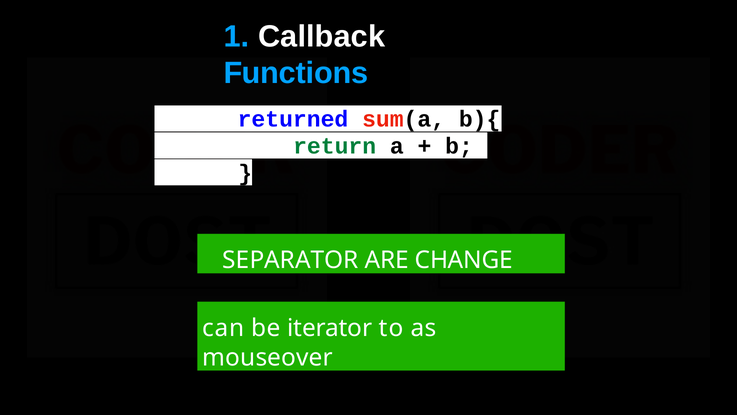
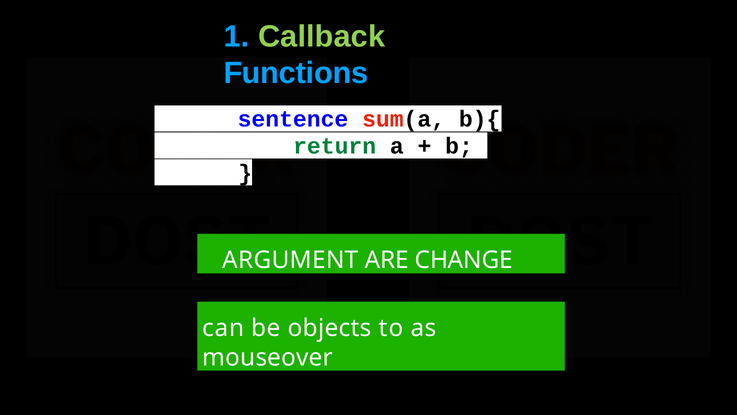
Callback colour: white -> light green
returned: returned -> sentence
SEPARATOR: SEPARATOR -> ARGUMENT
iterator: iterator -> objects
